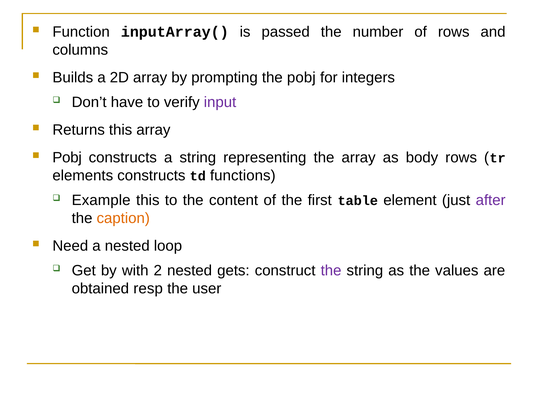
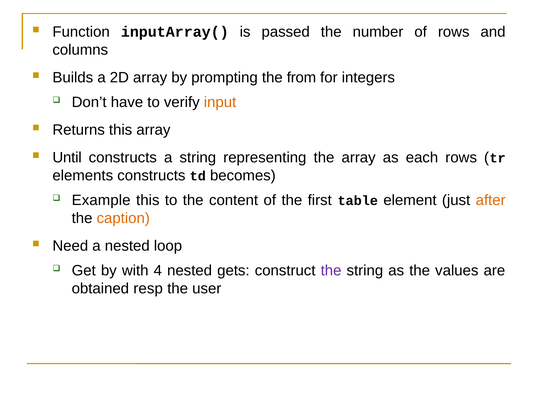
the pobj: pobj -> from
input colour: purple -> orange
Pobj at (67, 157): Pobj -> Until
body: body -> each
functions: functions -> becomes
after colour: purple -> orange
2: 2 -> 4
